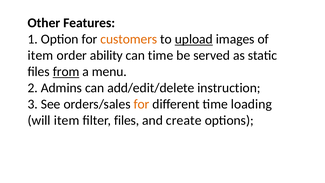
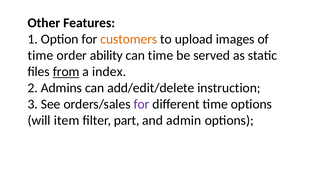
upload underline: present -> none
item at (41, 55): item -> time
menu: menu -> index
for at (142, 104) colour: orange -> purple
time loading: loading -> options
filter files: files -> part
create: create -> admin
